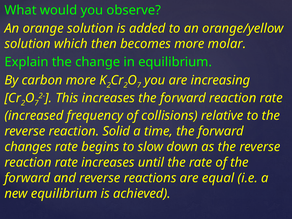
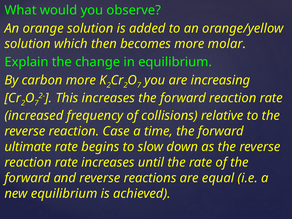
Solid: Solid -> Case
changes: changes -> ultimate
